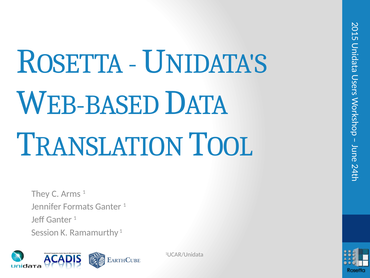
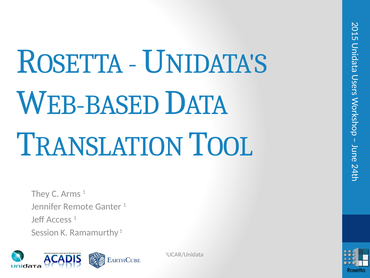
Formats: Formats -> Remote
Jeff Ganter: Ganter -> Access
